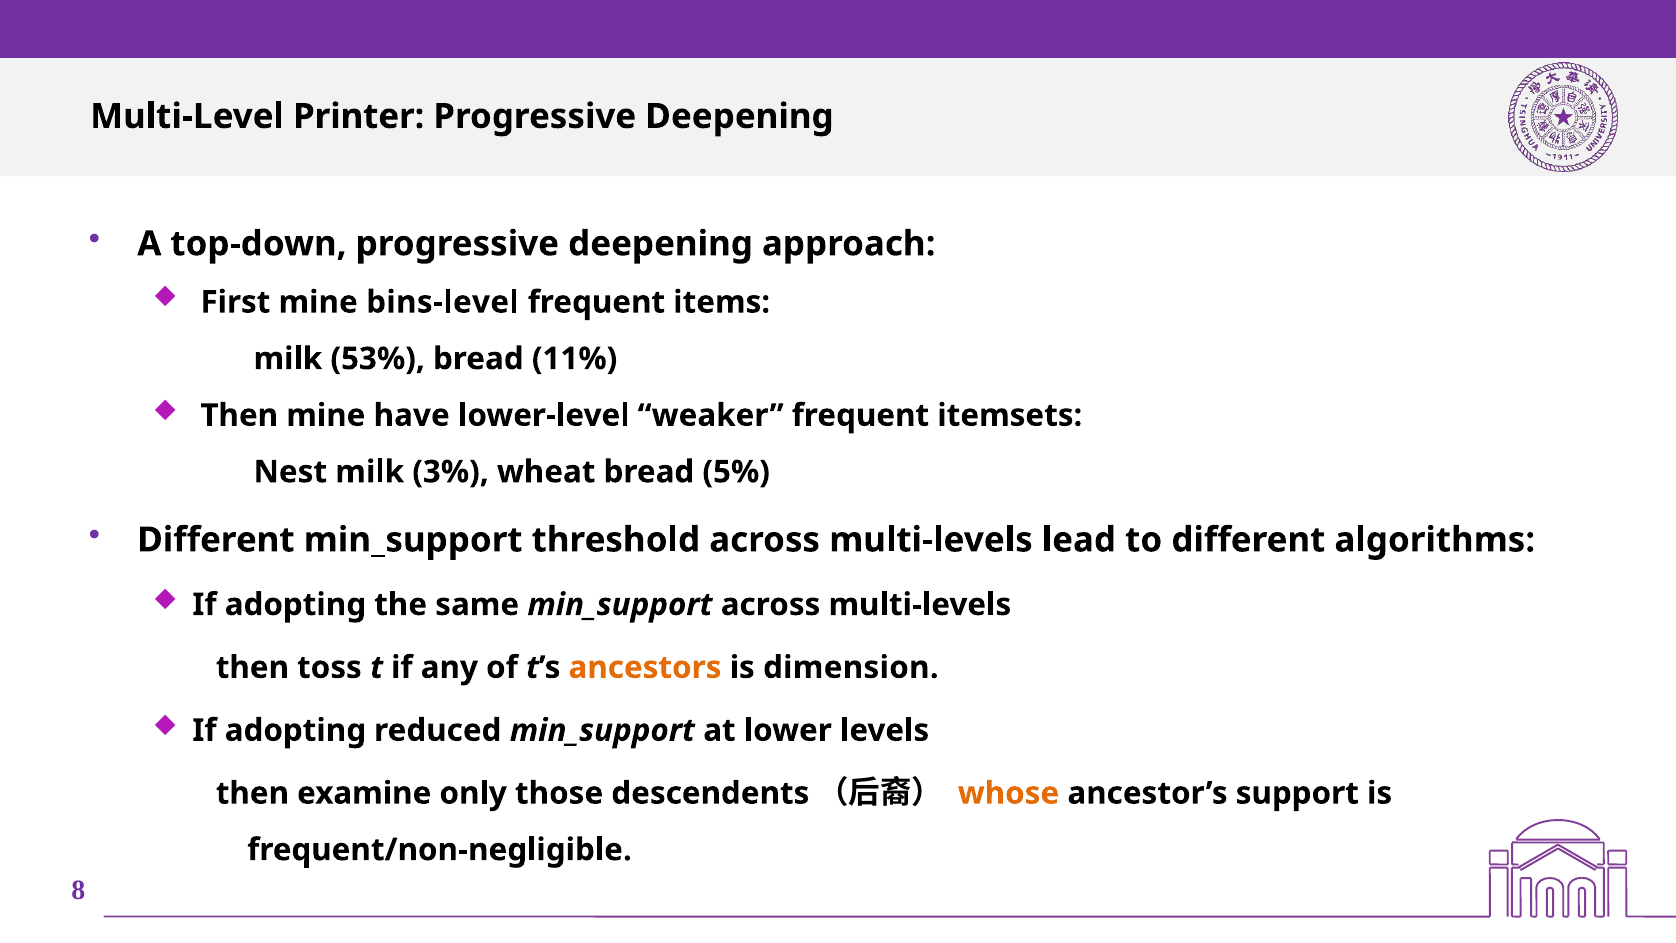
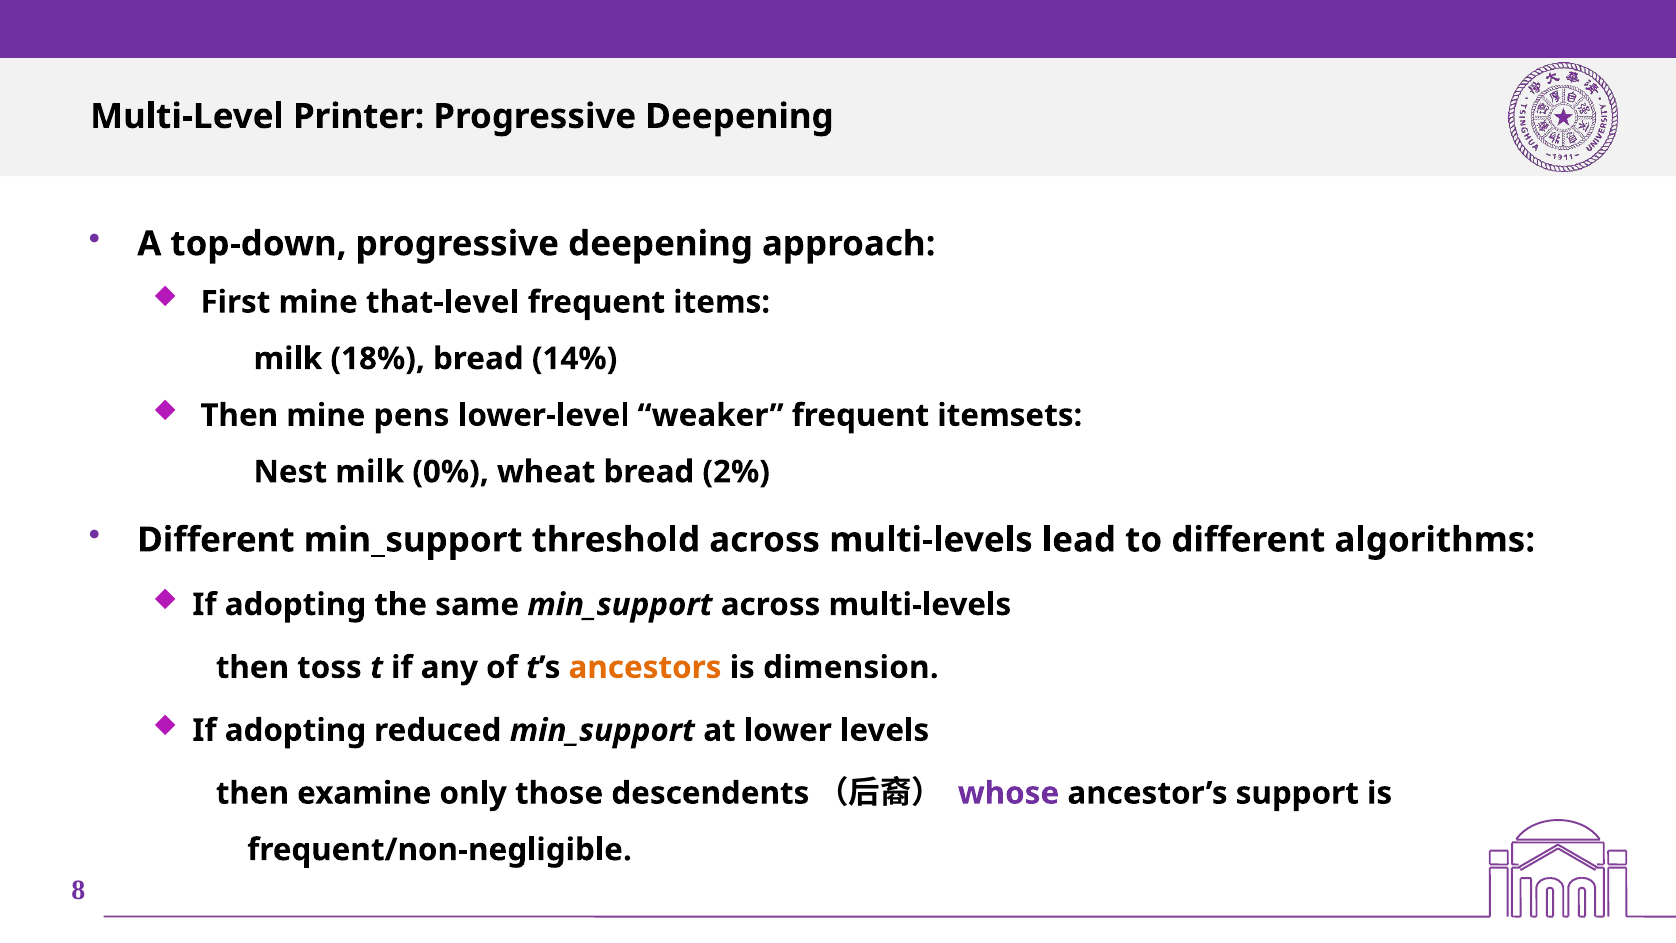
bins-level: bins-level -> that-level
53%: 53% -> 18%
11%: 11% -> 14%
have: have -> pens
3%: 3% -> 0%
5%: 5% -> 2%
whose colour: orange -> purple
